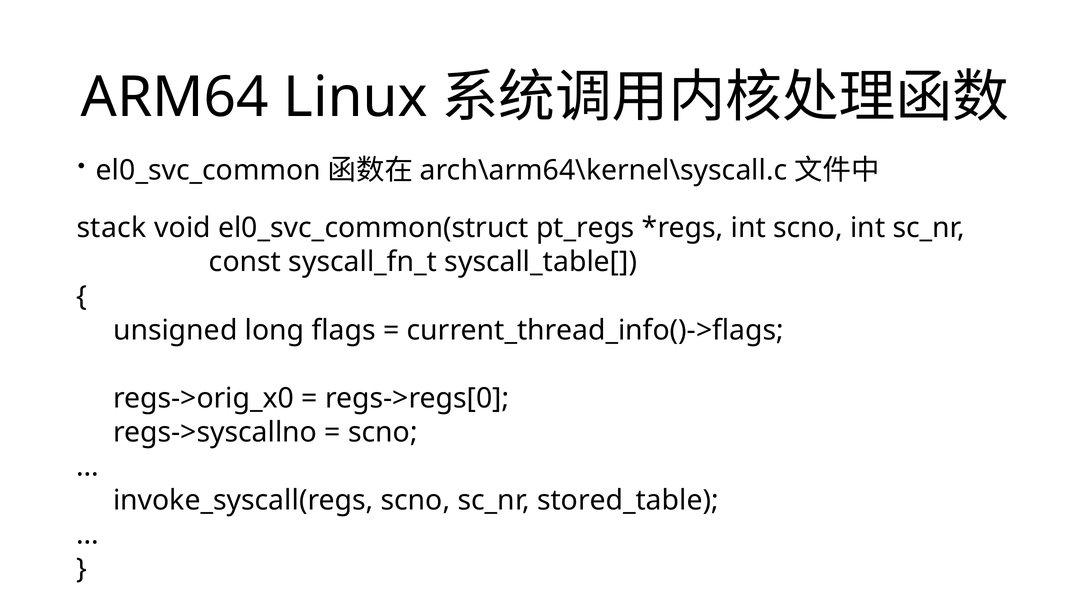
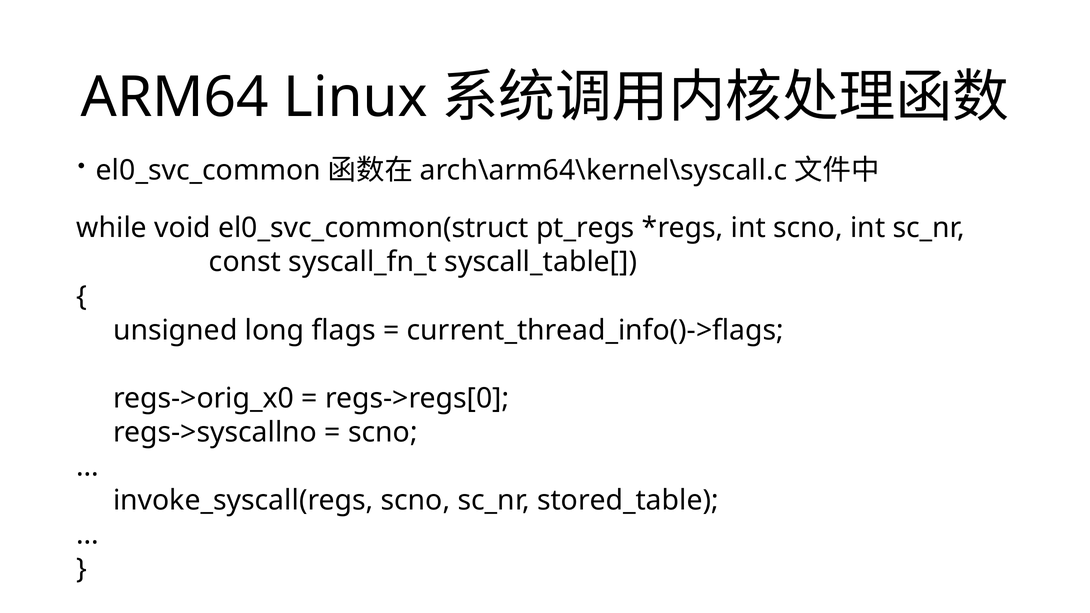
stack: stack -> while
